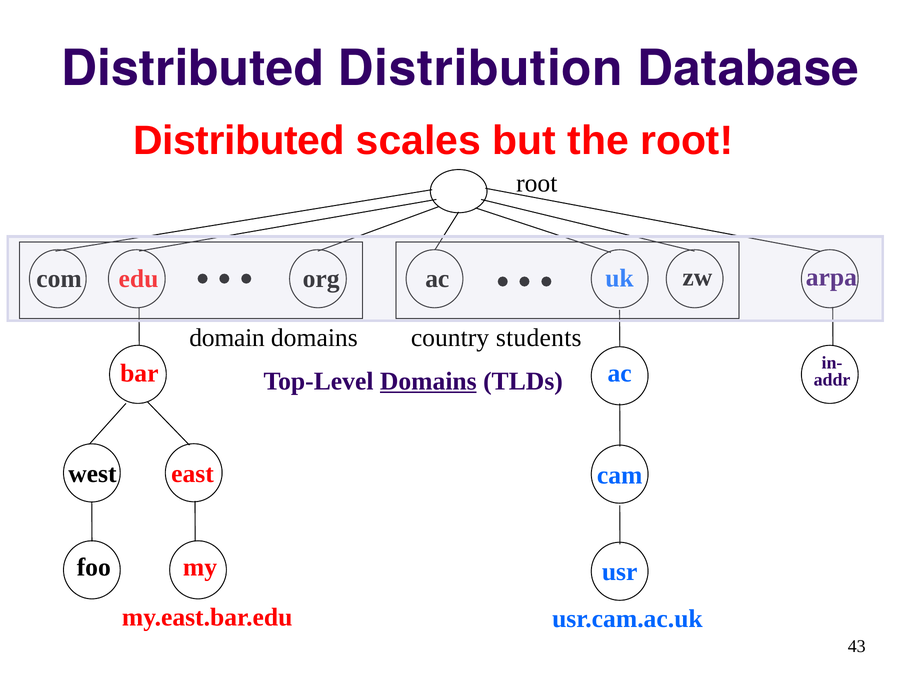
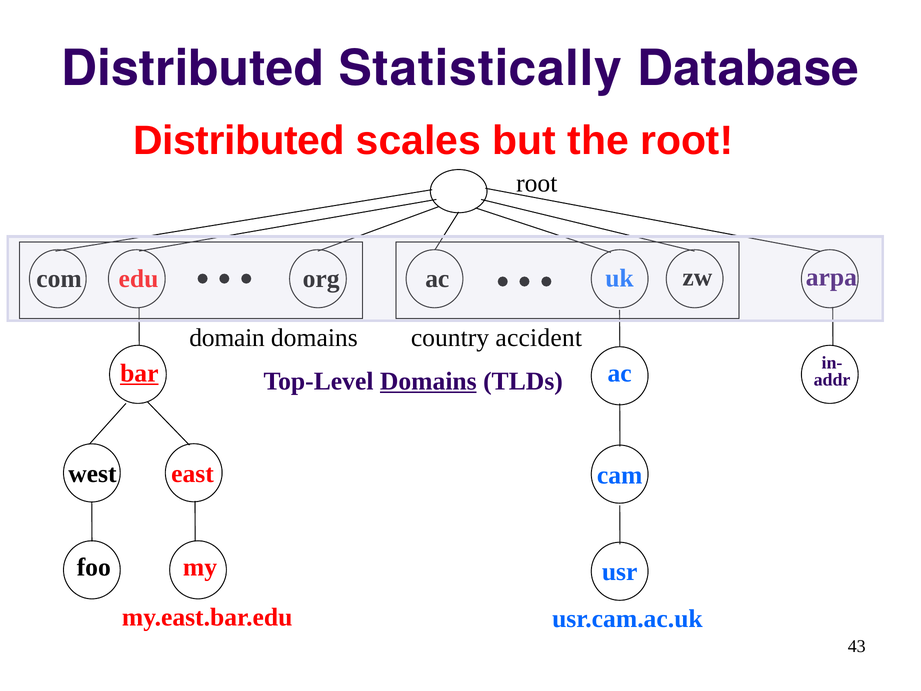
Distribution: Distribution -> Statistically
students: students -> accident
bar underline: none -> present
